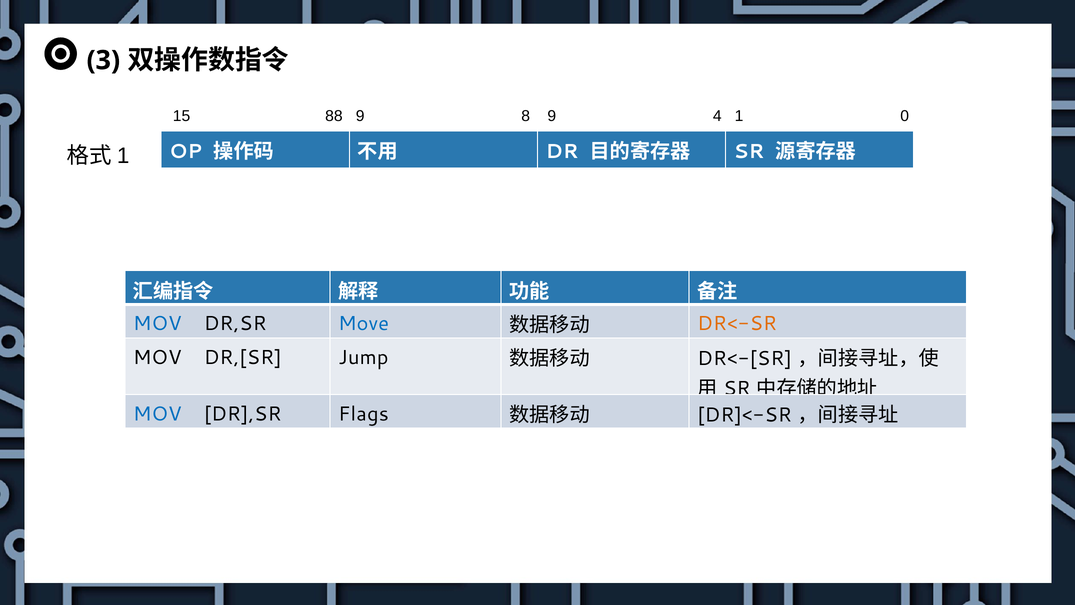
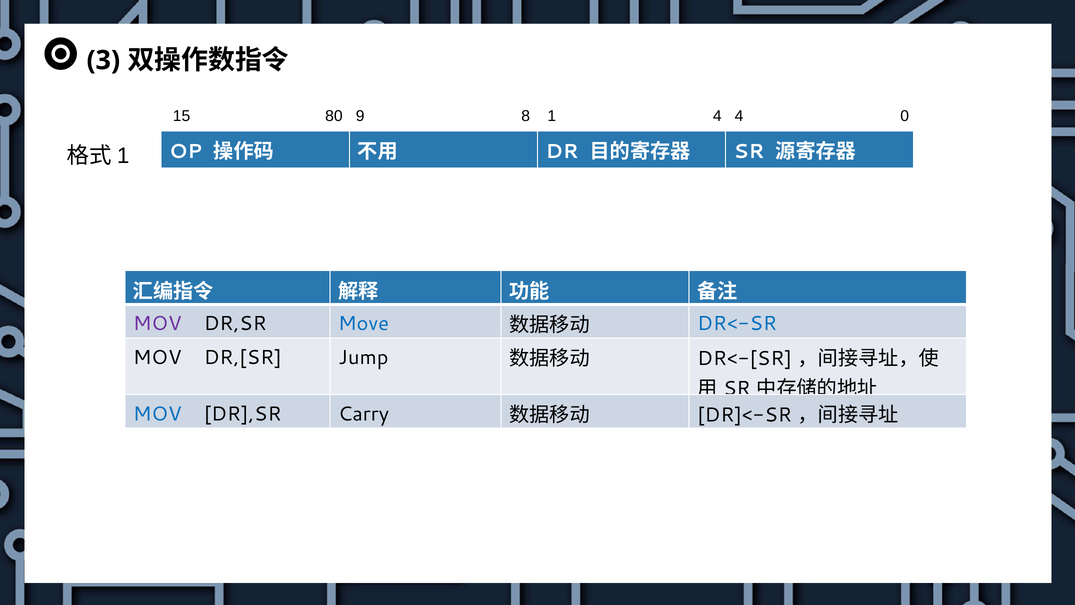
88: 88 -> 80
8 9: 9 -> 1
4 1: 1 -> 4
MOV at (157, 324) colour: blue -> purple
DR<-SR colour: orange -> blue
Flags: Flags -> Carry
